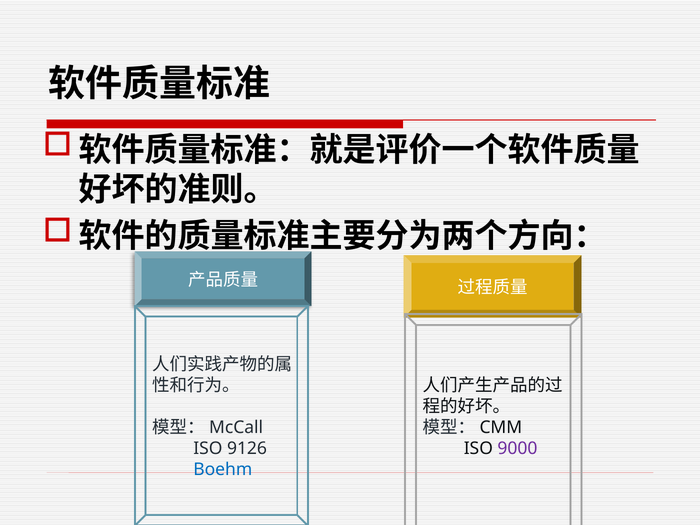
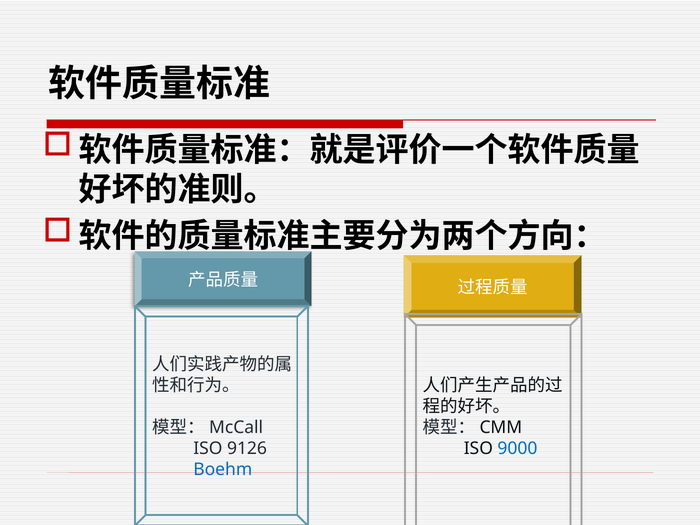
9000 colour: purple -> blue
